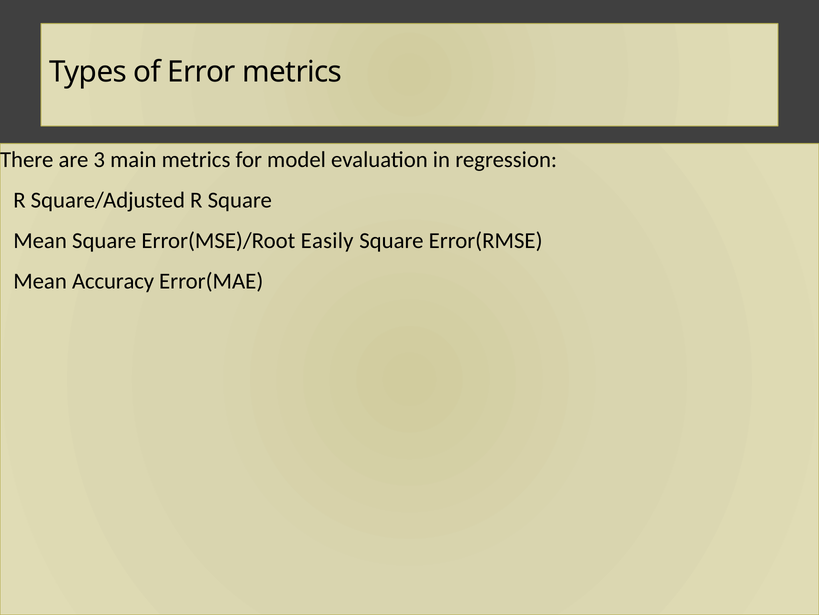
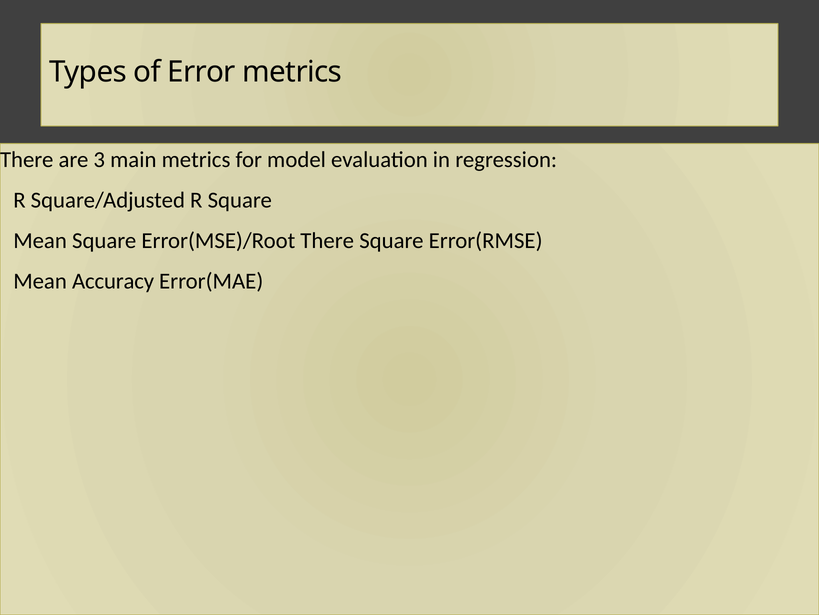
Error(MSE)/Root Easily: Easily -> There
